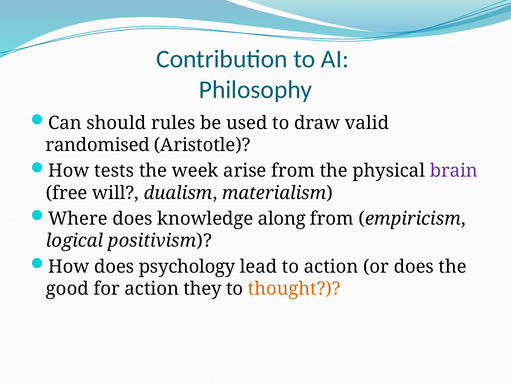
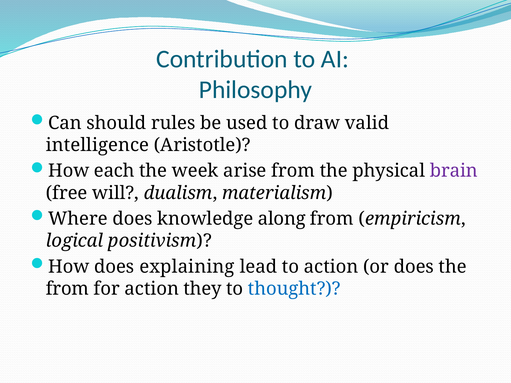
randomised: randomised -> intelligence
tests: tests -> each
psychology: psychology -> explaining
good at (67, 289): good -> from
thought colour: orange -> blue
